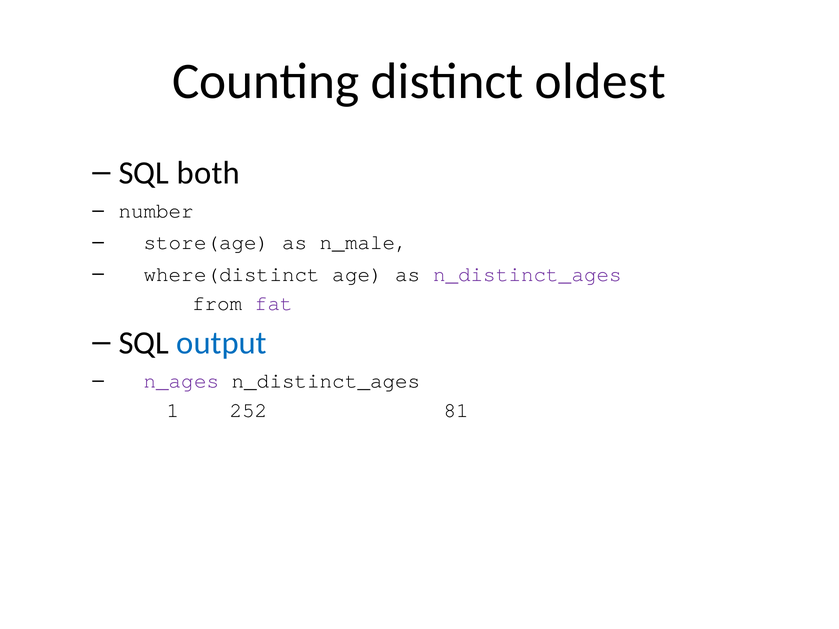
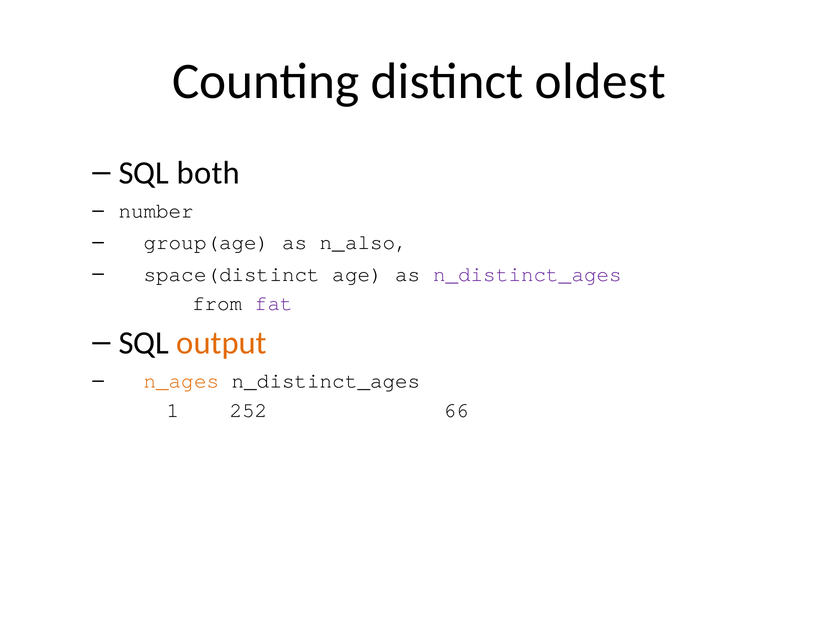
store(age: store(age -> group(age
n_male: n_male -> n_also
where(distinct: where(distinct -> space(distinct
output colour: blue -> orange
n_ages colour: purple -> orange
81: 81 -> 66
